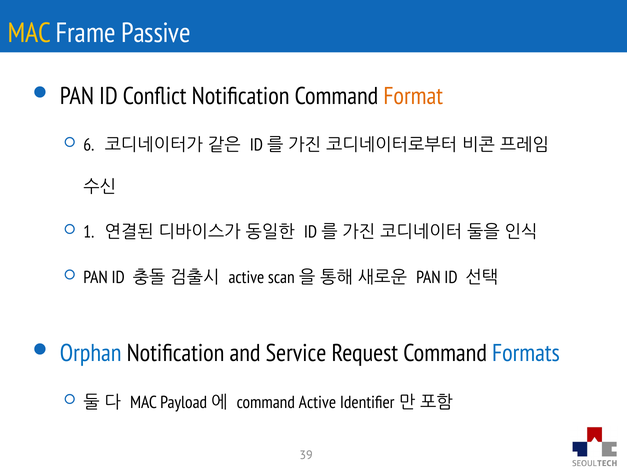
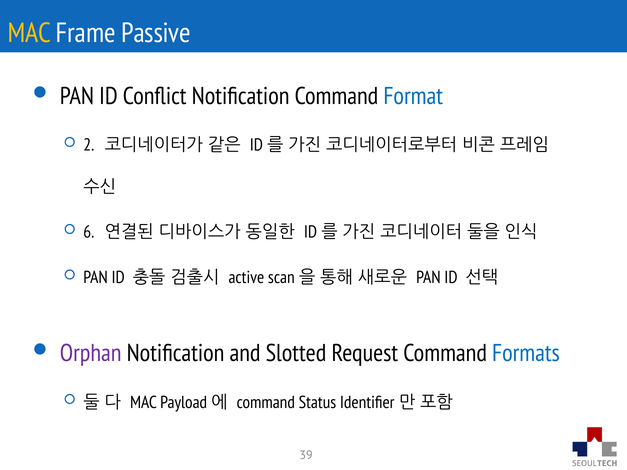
Format colour: orange -> blue
6: 6 -> 2
1: 1 -> 6
Orphan colour: blue -> purple
Service: Service -> Slotted
command Active: Active -> Status
